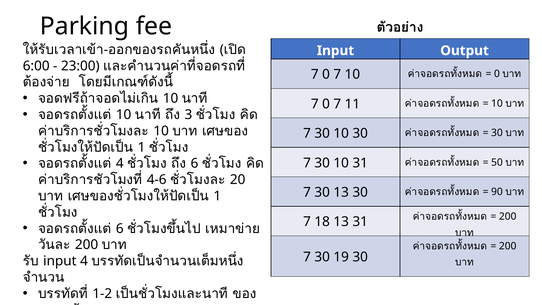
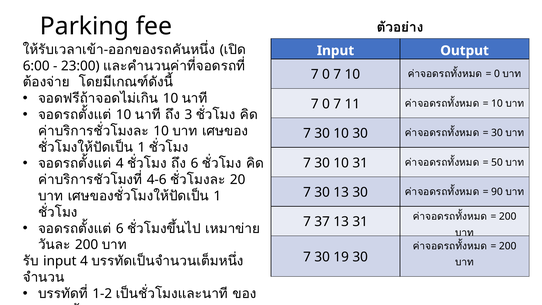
18: 18 -> 37
